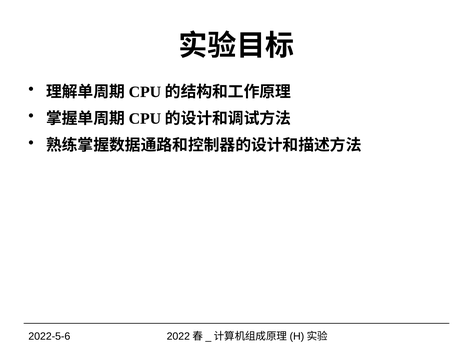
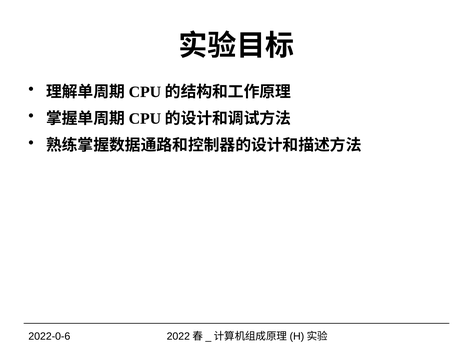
2022-5-6: 2022-5-6 -> 2022-0-6
